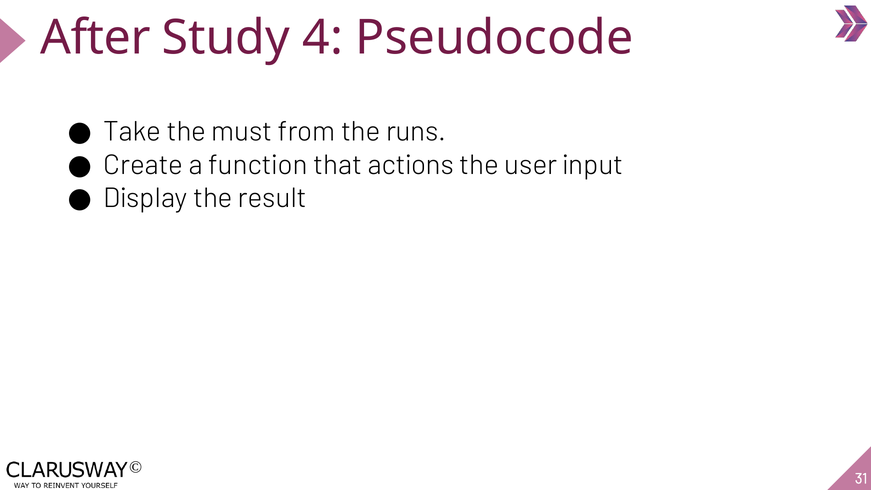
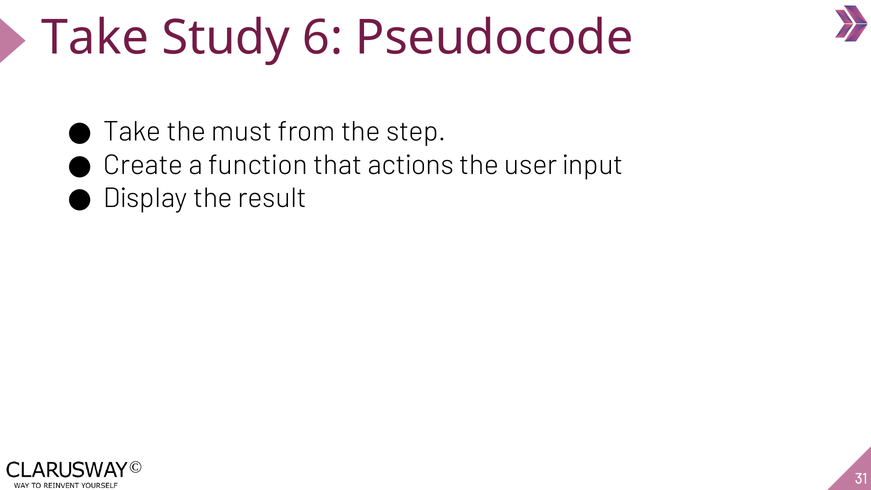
After at (95, 38): After -> Take
4: 4 -> 6
runs: runs -> step
